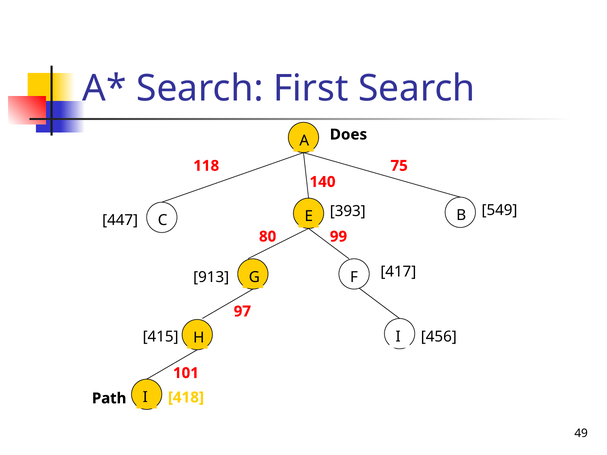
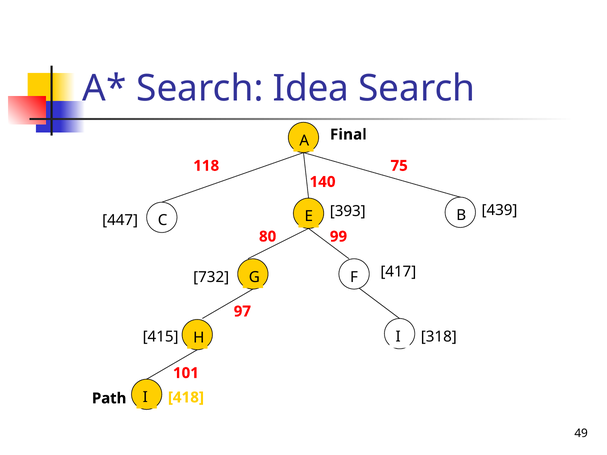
First: First -> Idea
Does: Does -> Final
549: 549 -> 439
913: 913 -> 732
456: 456 -> 318
